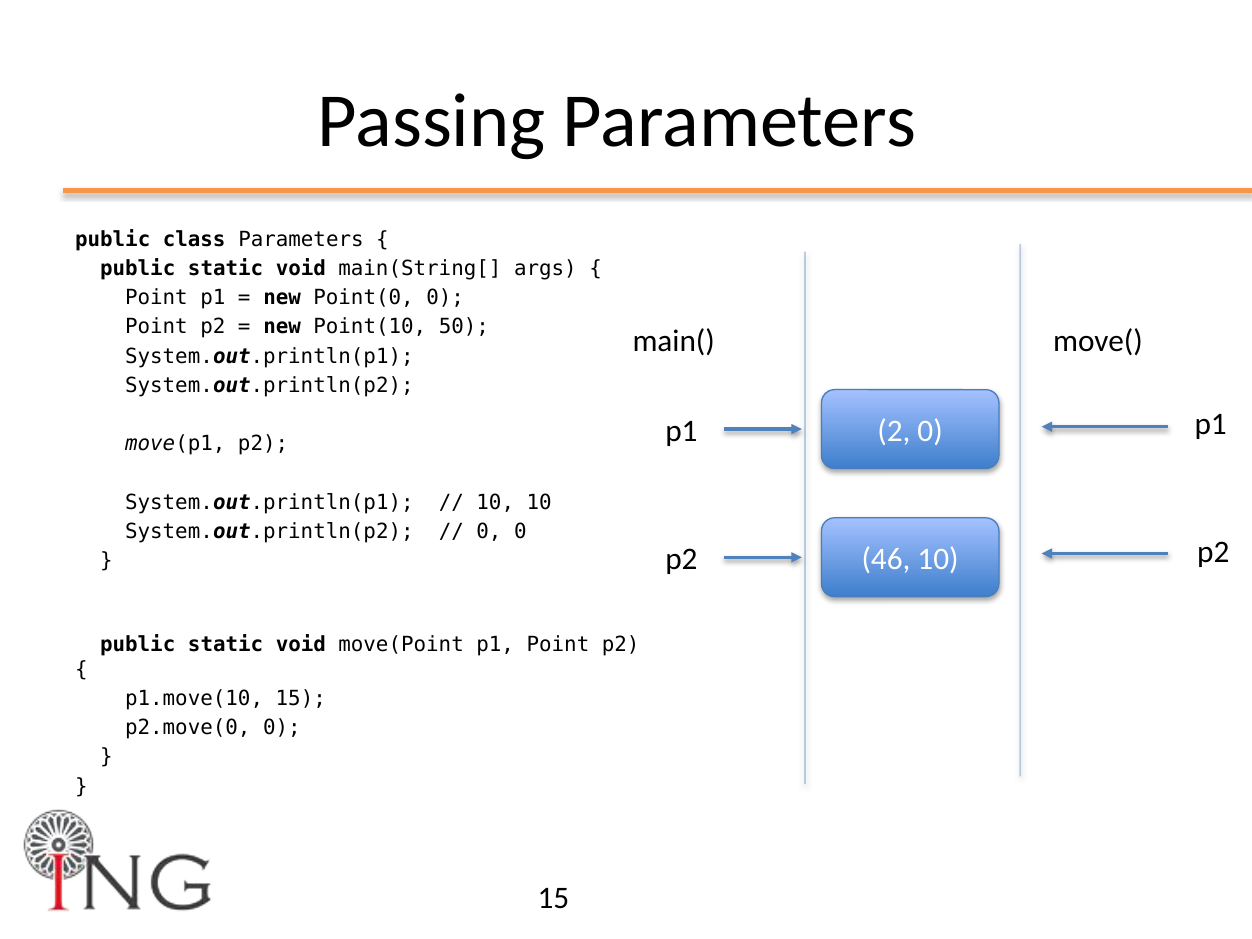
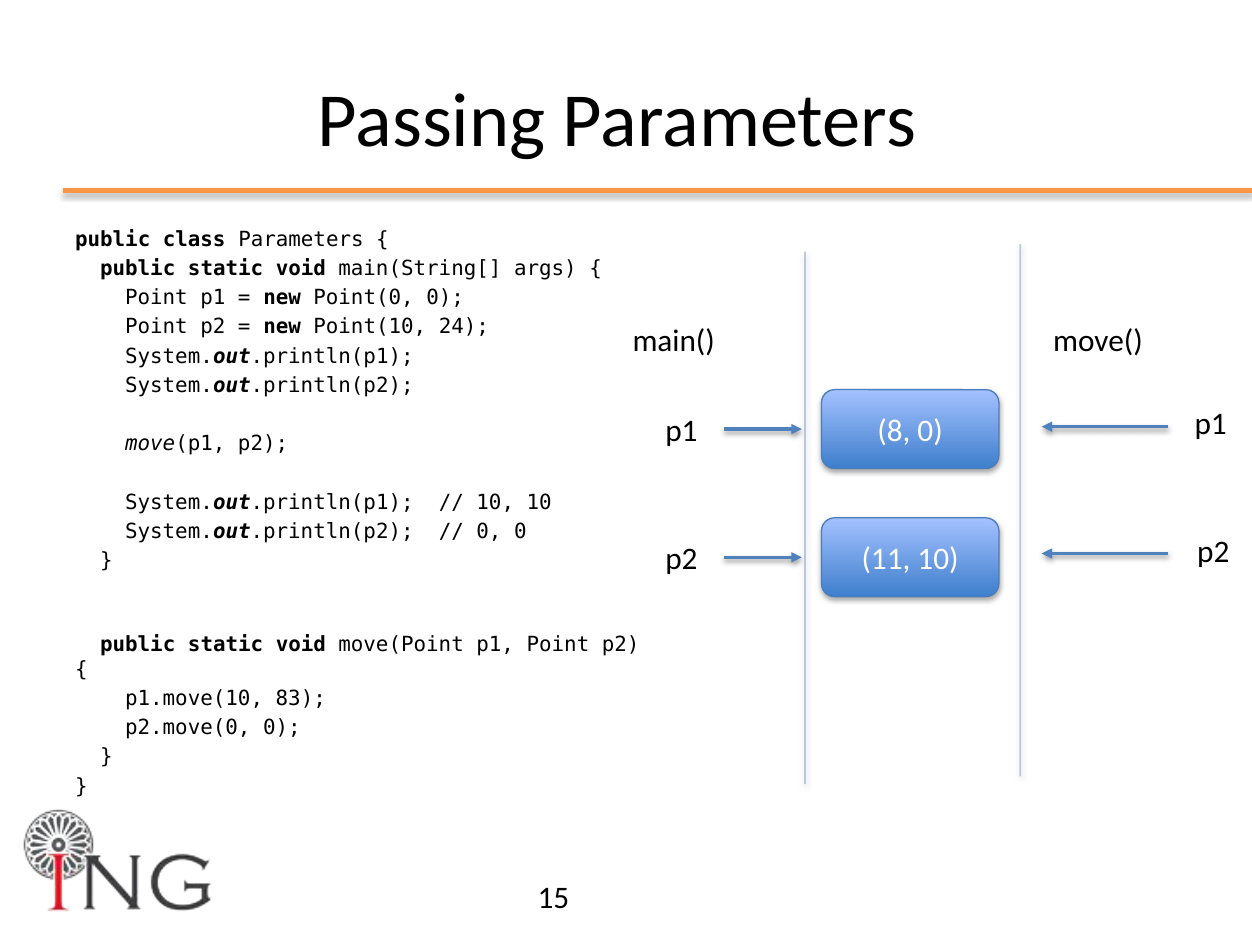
50: 50 -> 24
2: 2 -> 8
46: 46 -> 11
p1.move(10 15: 15 -> 83
